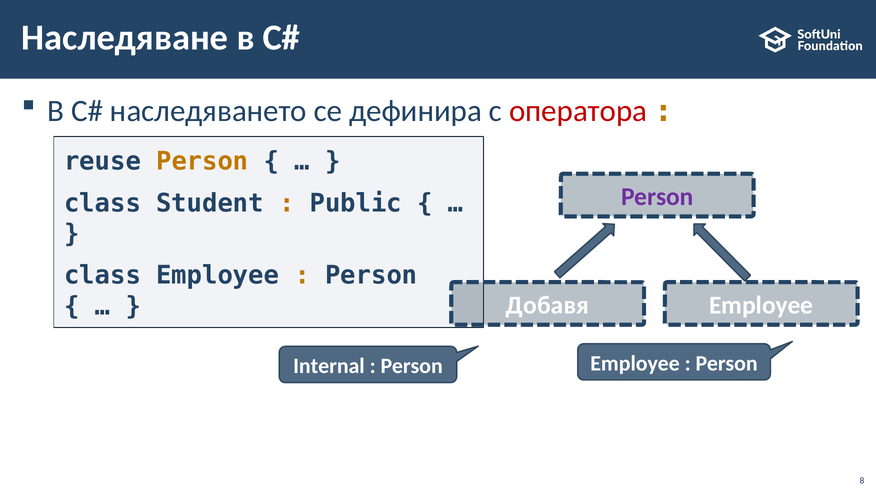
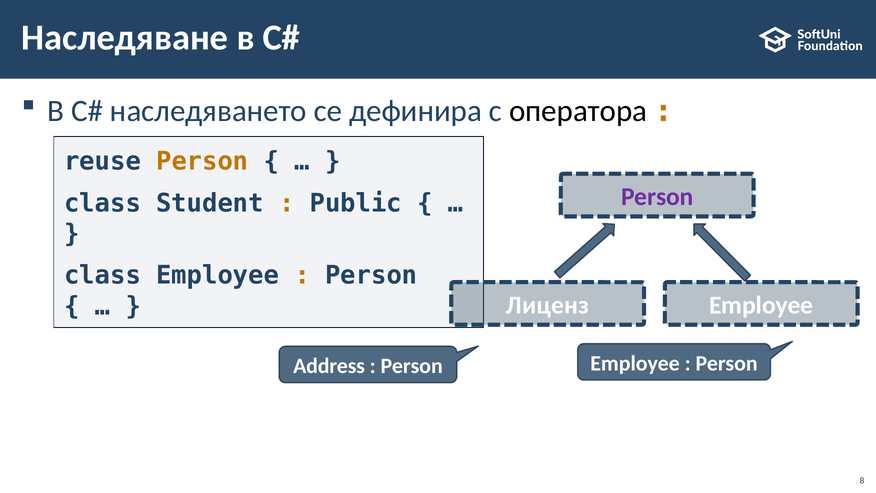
оператора colour: red -> black
Добавя: Добавя -> Лиценз
Internal: Internal -> Address
